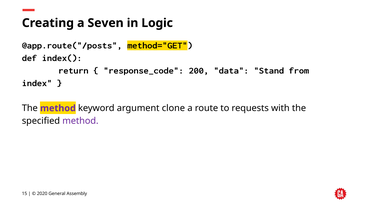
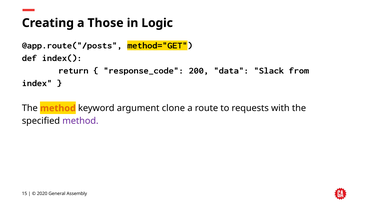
Seven: Seven -> Those
Stand: Stand -> Slack
method at (58, 108) colour: purple -> orange
